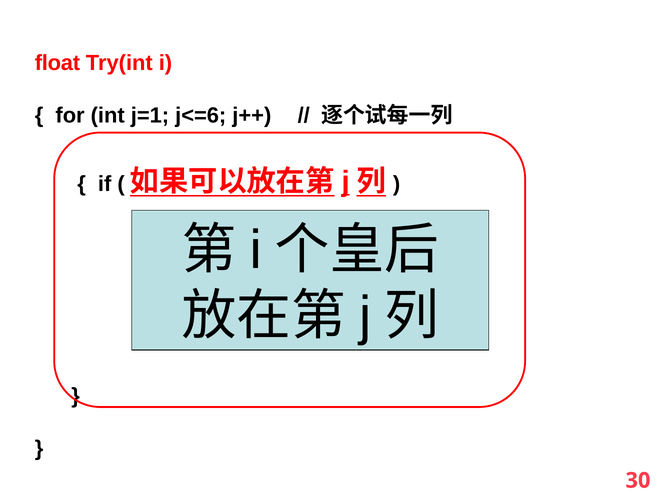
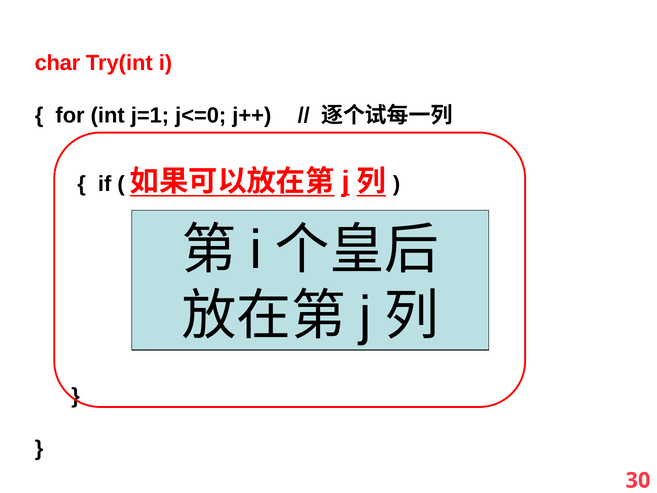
float: float -> char
j<=6: j<=6 -> j<=0
